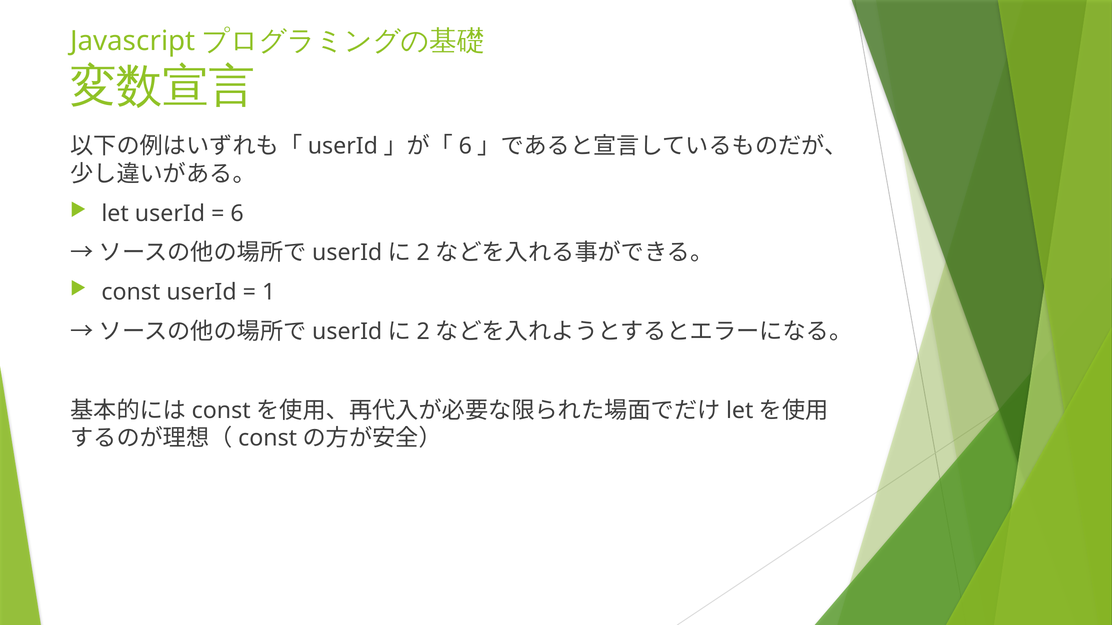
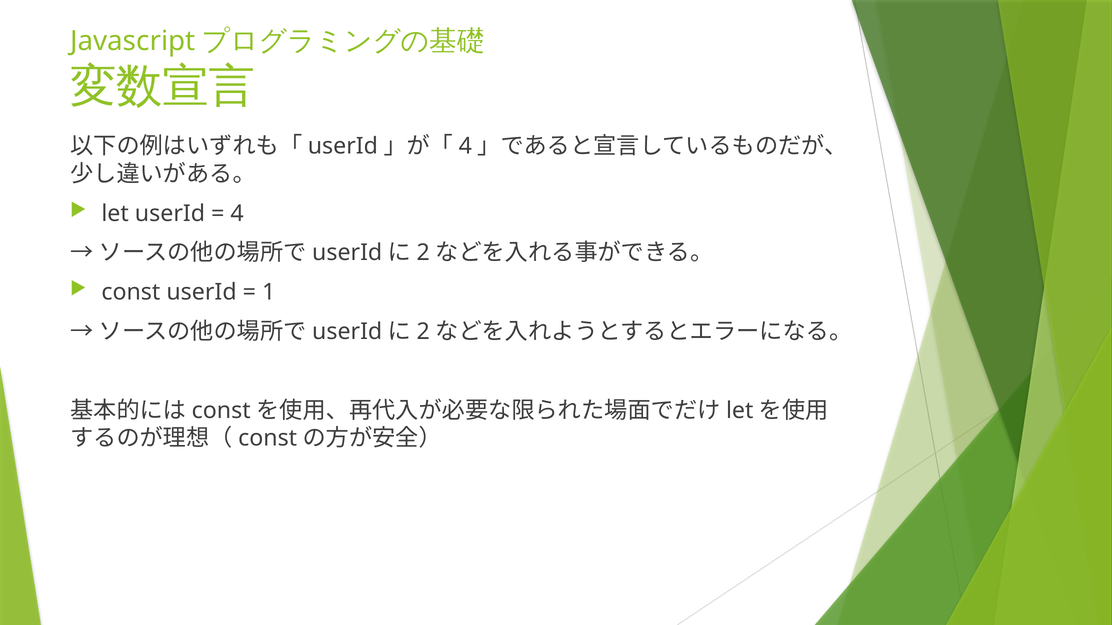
6 at (465, 146): 6 -> 4
6 at (237, 214): 6 -> 4
